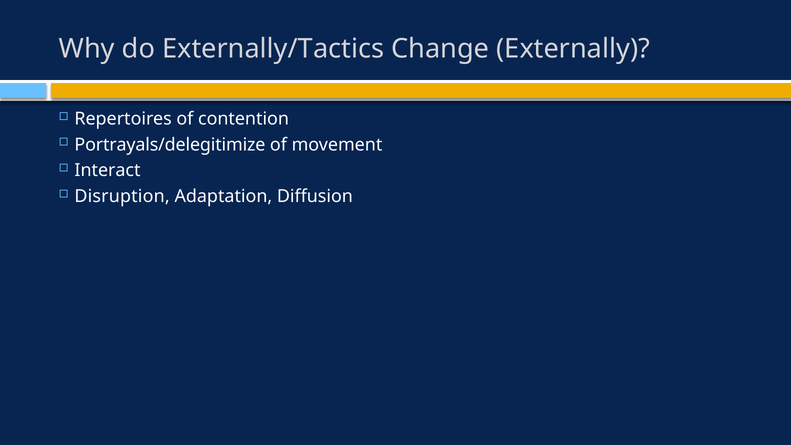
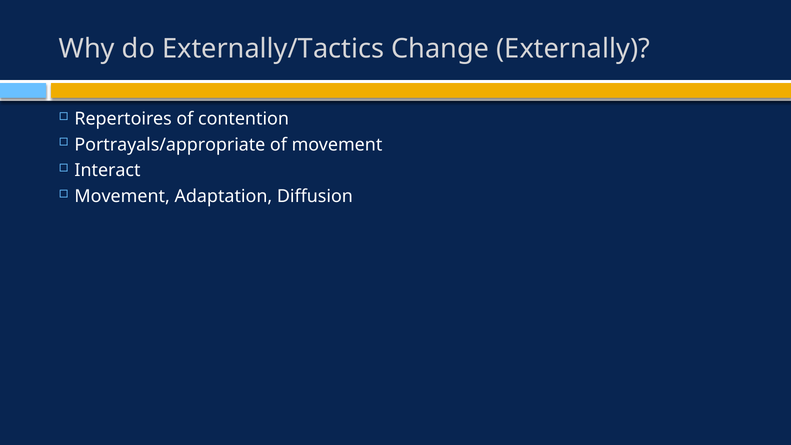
Portrayals/delegitimize: Portrayals/delegitimize -> Portrayals/appropriate
Disruption at (122, 196): Disruption -> Movement
